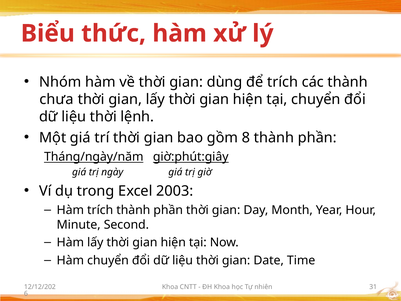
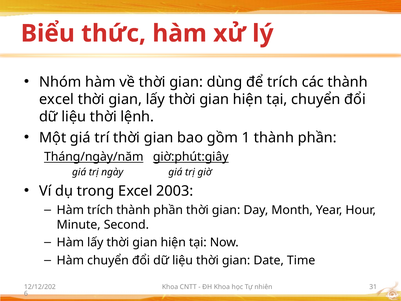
chưa at (56, 99): chưa -> excel
8: 8 -> 1
